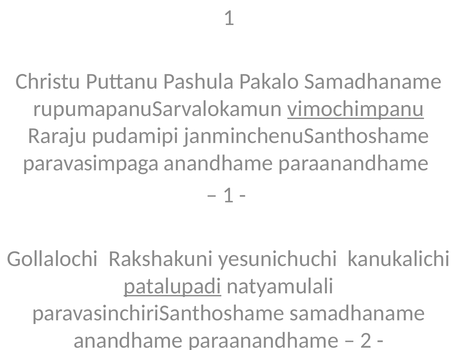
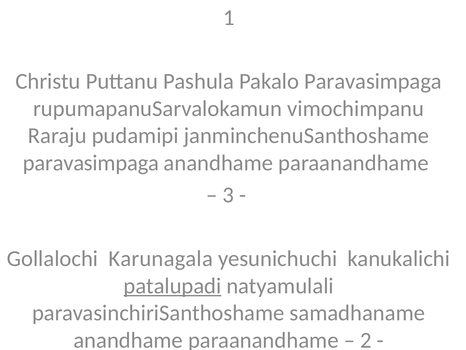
Pakalo Samadhaname: Samadhaname -> Paravasimpaga
vimochimpanu underline: present -> none
1 at (228, 195): 1 -> 3
Rakshakuni: Rakshakuni -> Karunagala
